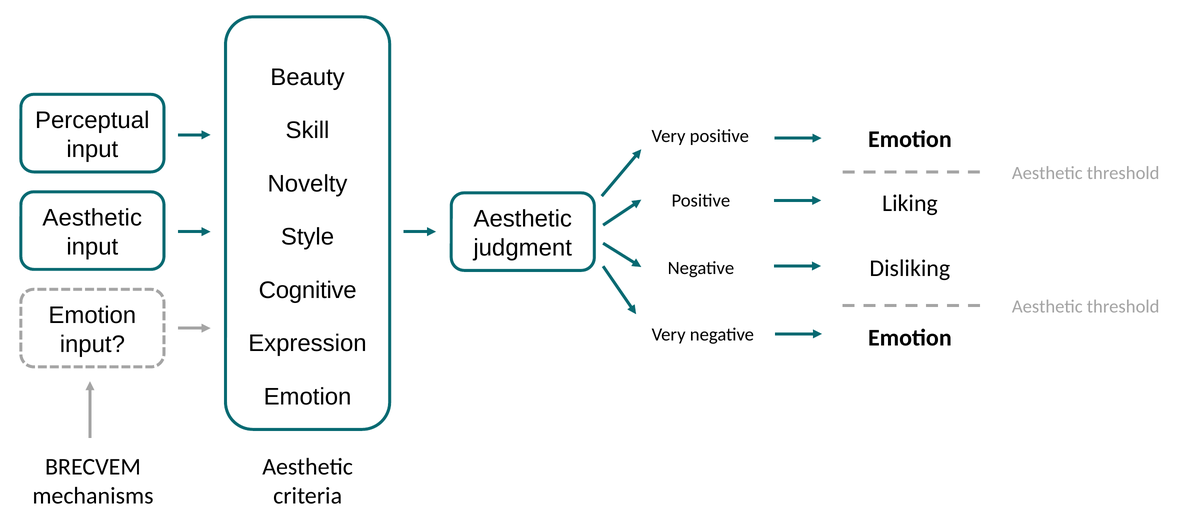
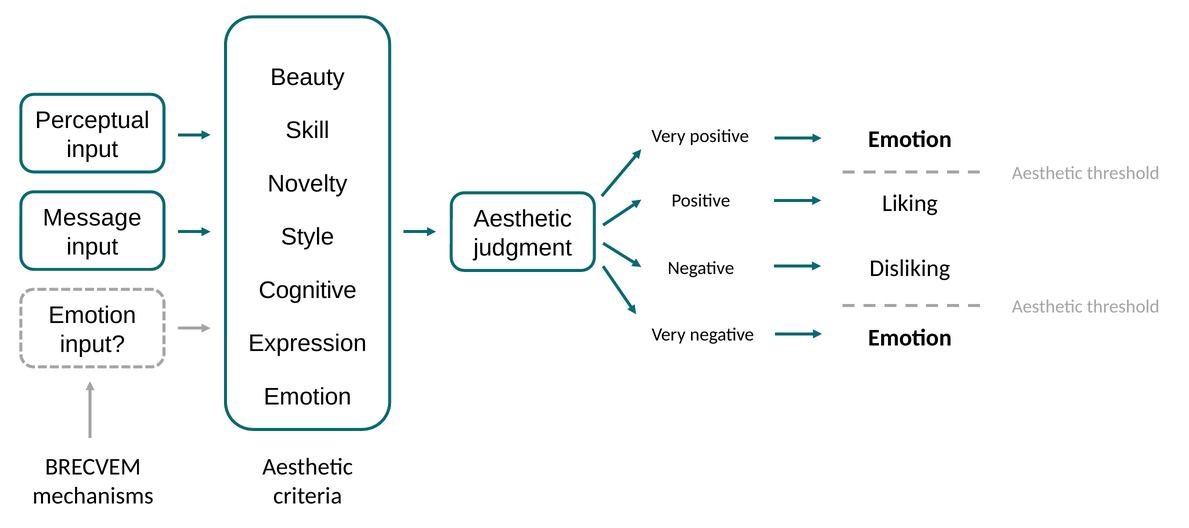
Aesthetic at (92, 218): Aesthetic -> Message
